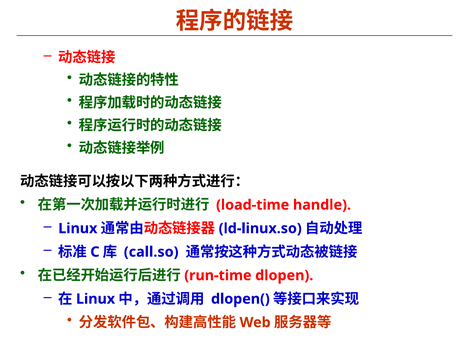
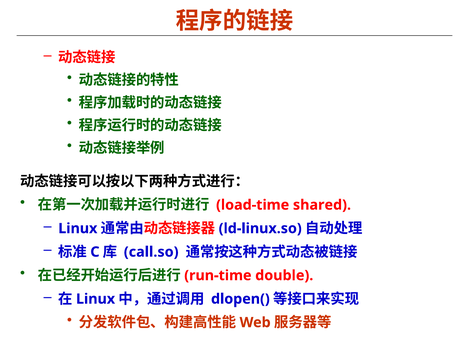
handle: handle -> shared
dlopen: dlopen -> double
